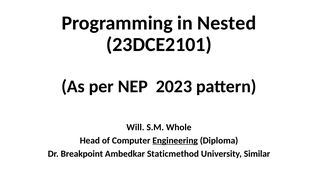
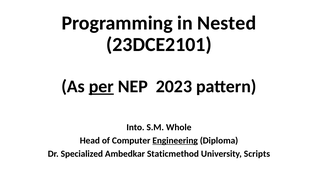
per underline: none -> present
Will: Will -> Into
Breakpoint: Breakpoint -> Specialized
Similar: Similar -> Scripts
